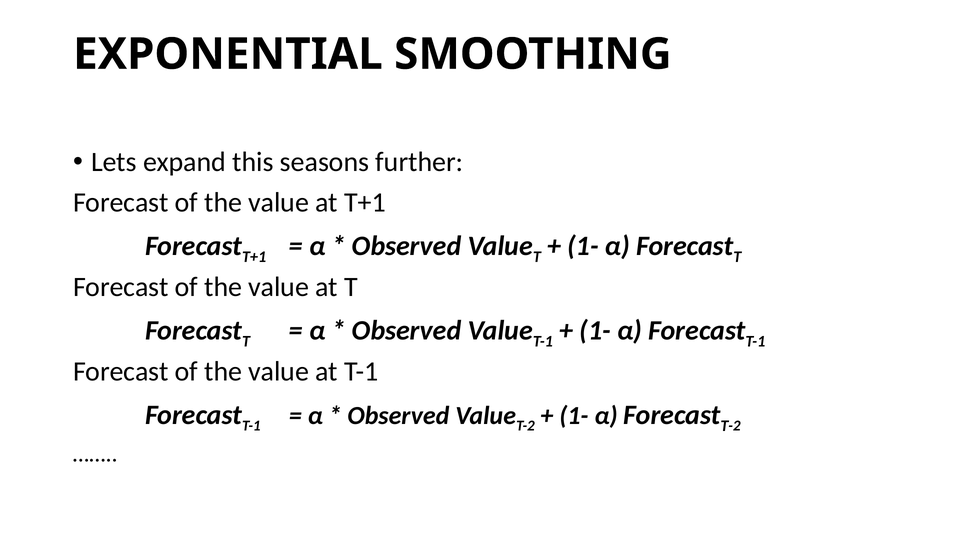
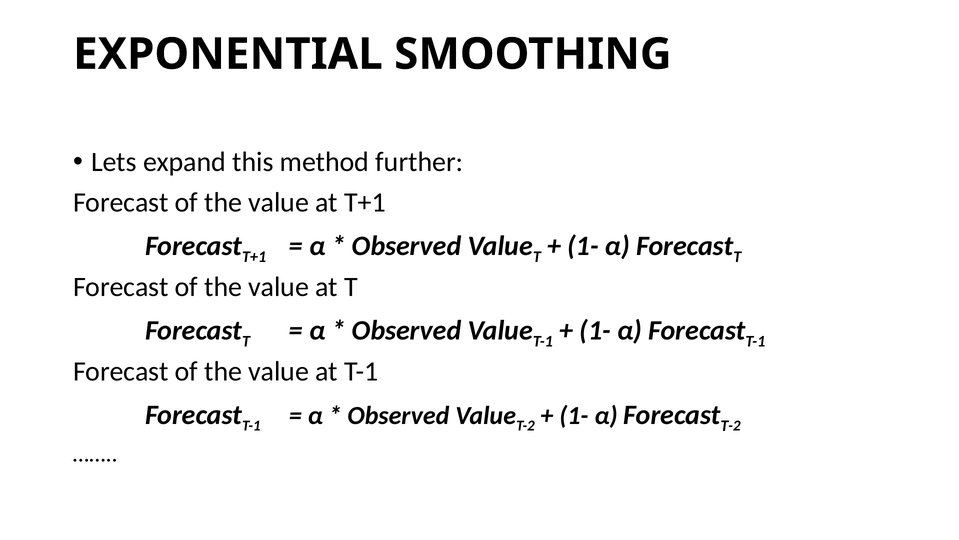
seasons: seasons -> method
